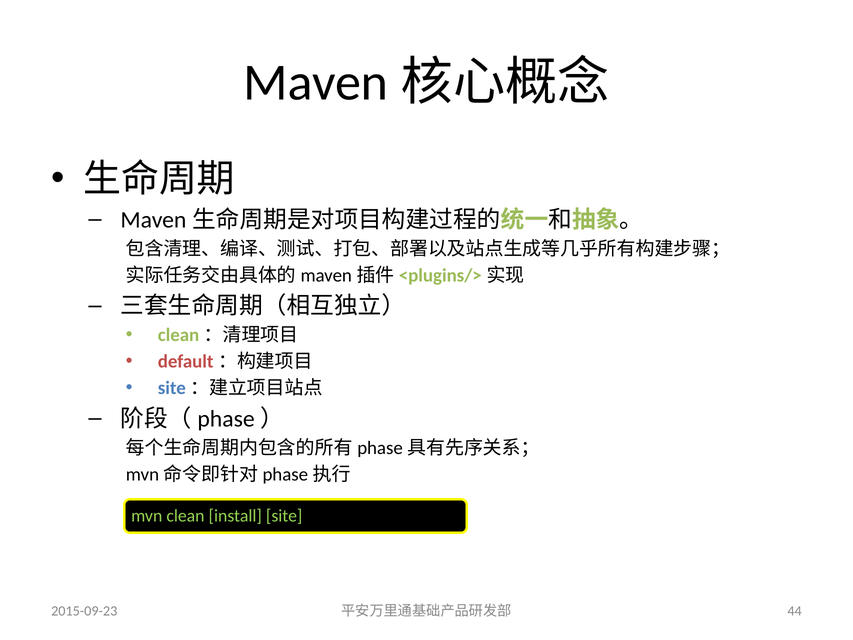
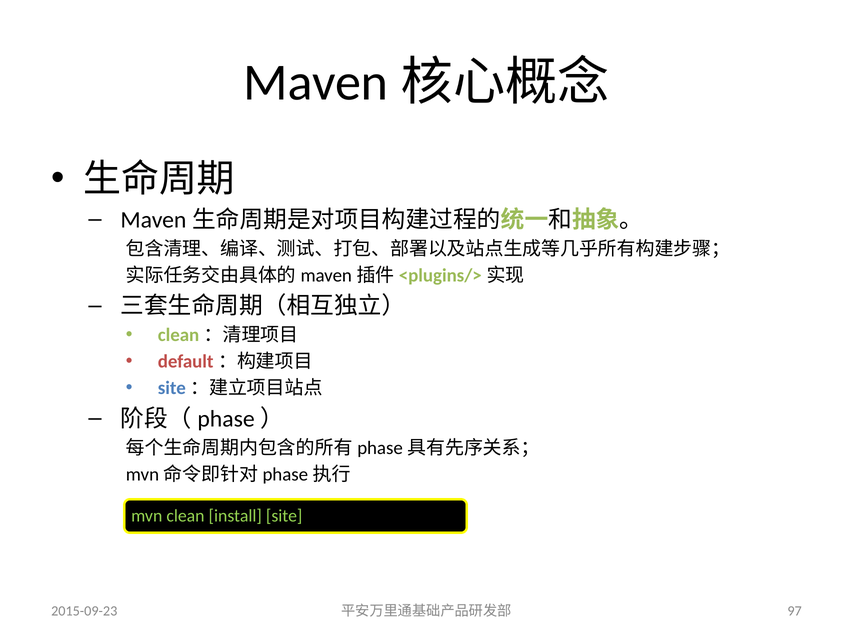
44: 44 -> 97
